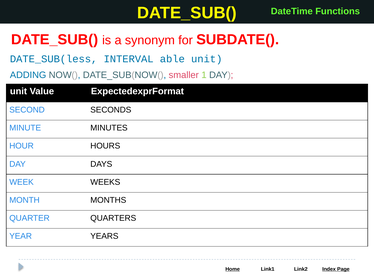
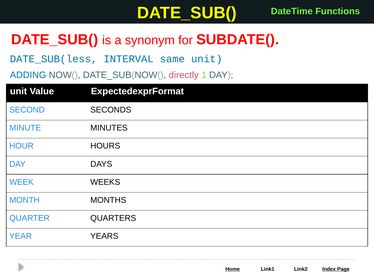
able: able -> same
smaller: smaller -> directly
